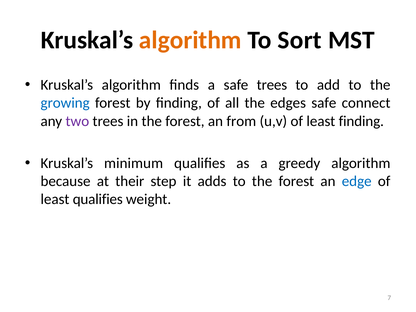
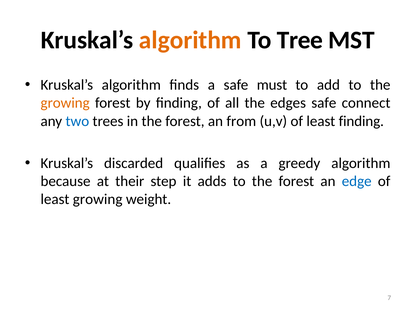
Sort: Sort -> Tree
safe trees: trees -> must
growing at (65, 103) colour: blue -> orange
two colour: purple -> blue
minimum: minimum -> discarded
least qualifies: qualifies -> growing
